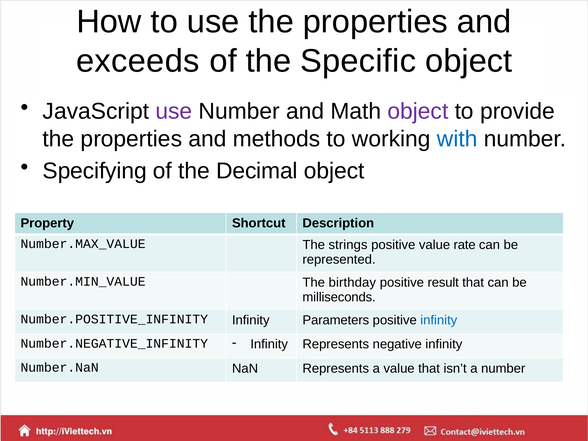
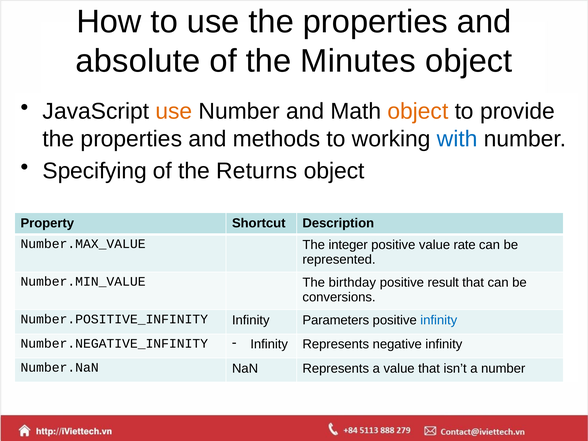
exceeds: exceeds -> absolute
Specific: Specific -> Minutes
use at (174, 111) colour: purple -> orange
object at (418, 111) colour: purple -> orange
Decimal: Decimal -> Returns
strings: strings -> integer
milliseconds: milliseconds -> conversions
